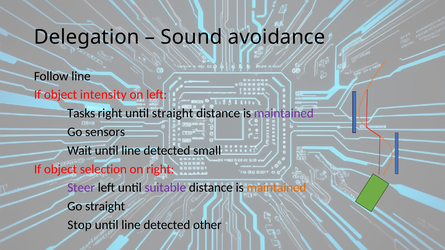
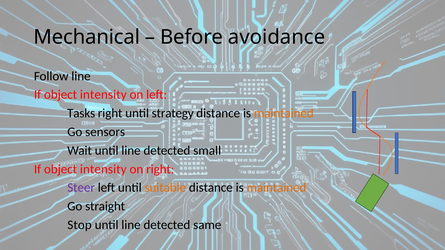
Delegation: Delegation -> Mechanical
Sound: Sound -> Before
until straight: straight -> strategy
maintained at (284, 113) colour: purple -> orange
selection at (103, 169): selection -> intensity
suitable colour: purple -> orange
other: other -> same
